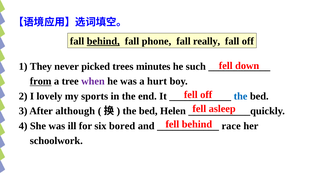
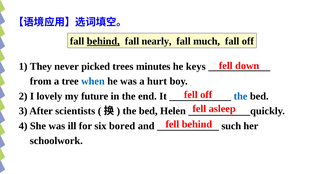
phone: phone -> nearly
really: really -> much
such: such -> keys
from underline: present -> none
when colour: purple -> blue
sports: sports -> future
although: although -> scientists
race: race -> such
